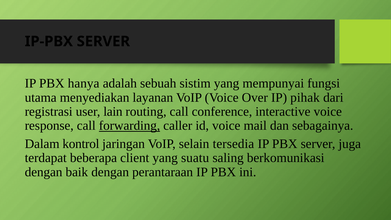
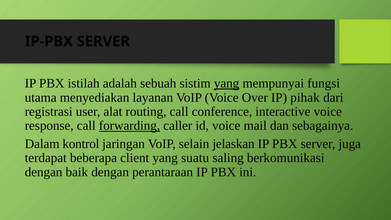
hanya: hanya -> istilah
yang at (227, 83) underline: none -> present
lain: lain -> alat
tersedia: tersedia -> jelaskan
